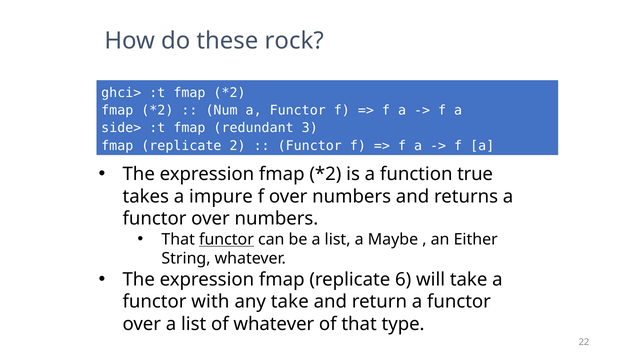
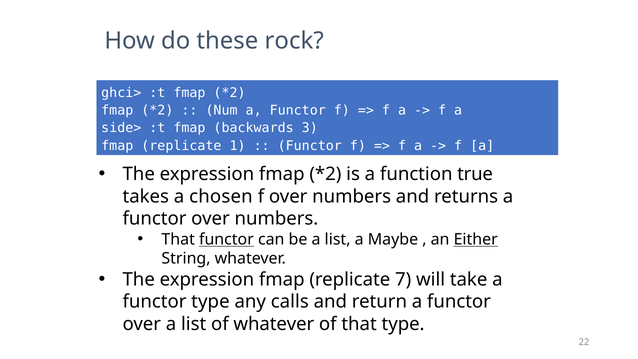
redundant: redundant -> backwards
2: 2 -> 1
impure: impure -> chosen
Either underline: none -> present
6: 6 -> 7
functor with: with -> type
any take: take -> calls
